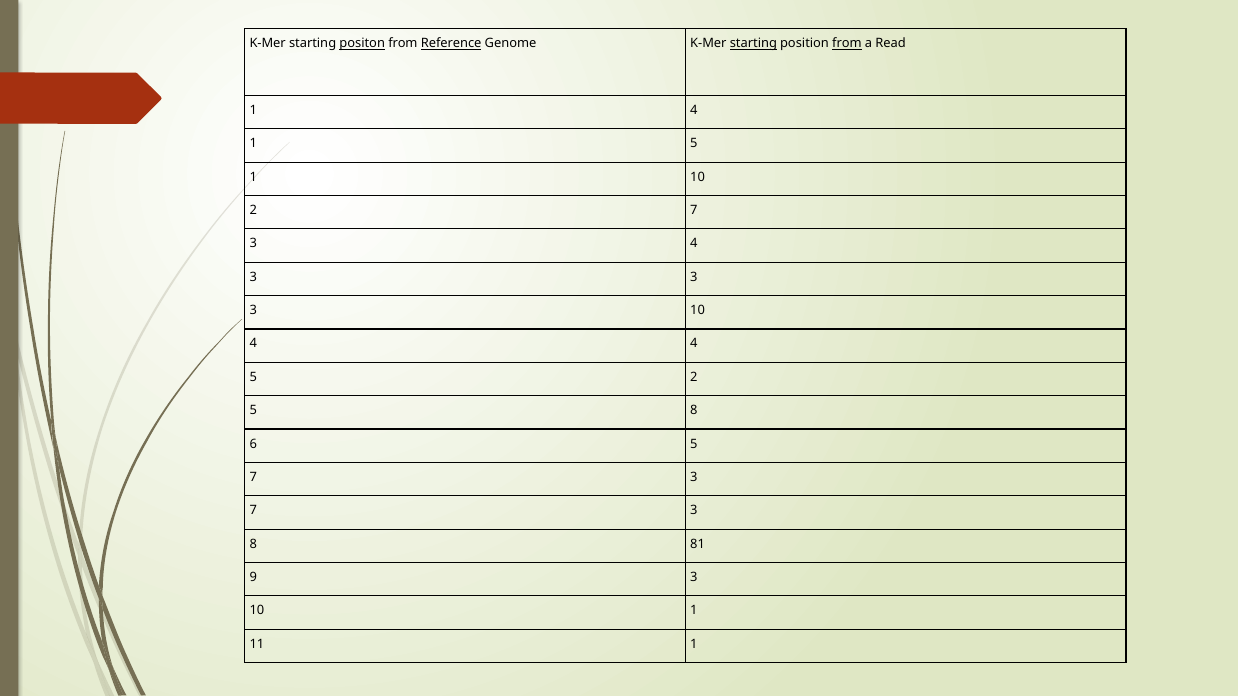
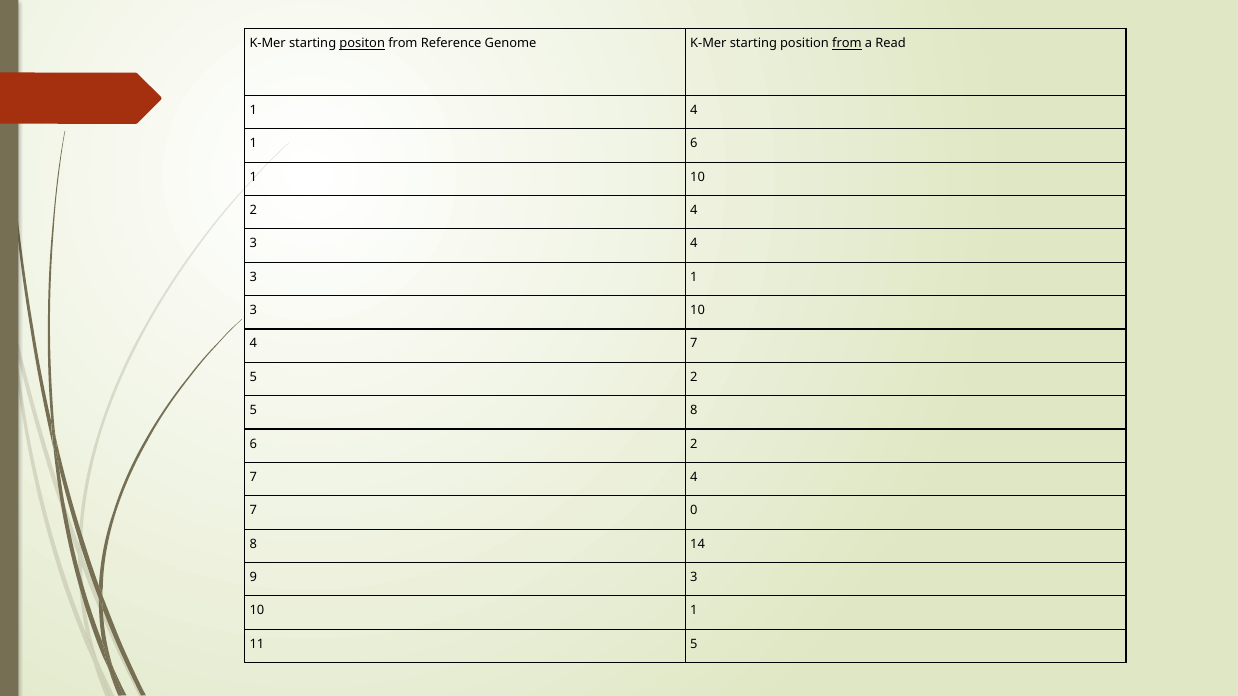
Reference underline: present -> none
starting at (753, 44) underline: present -> none
1 5: 5 -> 6
2 7: 7 -> 4
3 at (694, 277): 3 -> 1
4 at (694, 344): 4 -> 7
6 5: 5 -> 2
3 at (694, 477): 3 -> 4
3 at (694, 511): 3 -> 0
81: 81 -> 14
11 1: 1 -> 5
